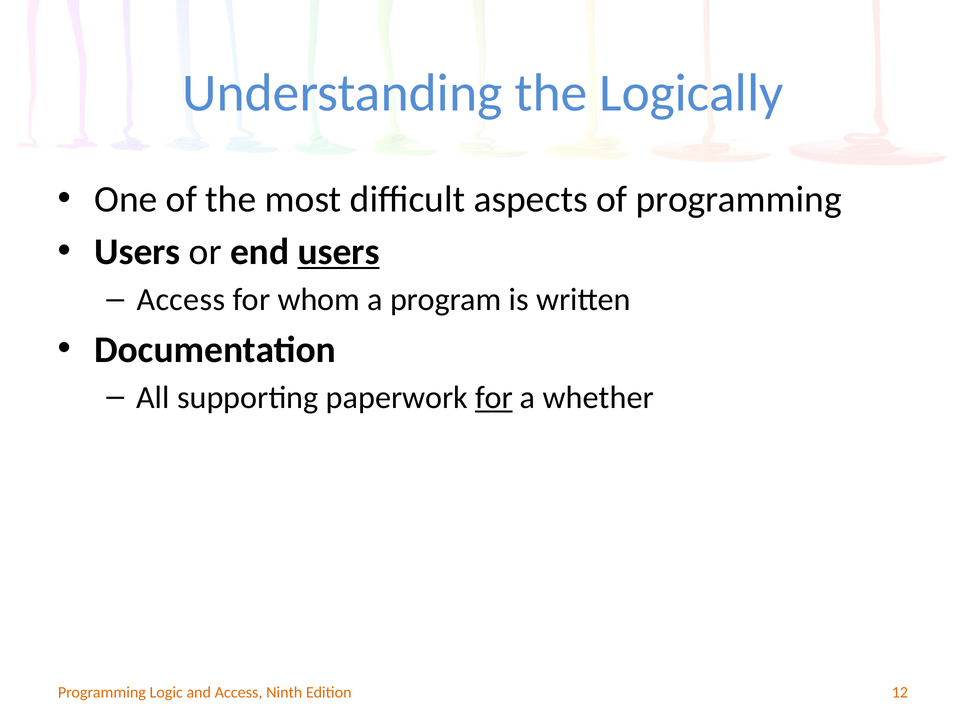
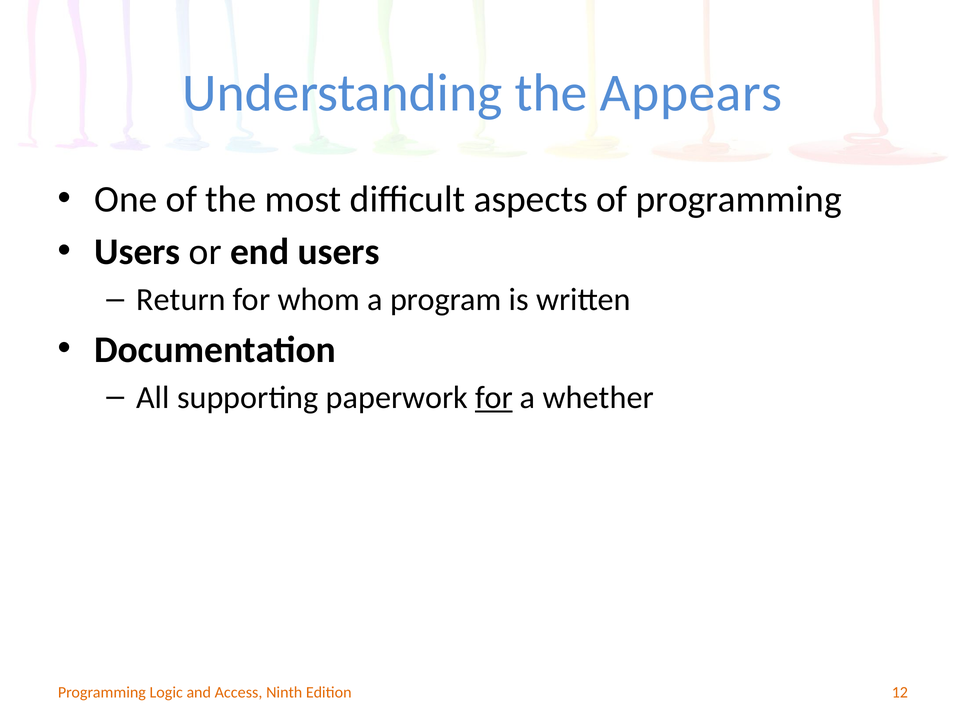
Logically: Logically -> Appears
users at (339, 252) underline: present -> none
Access at (181, 300): Access -> Return
